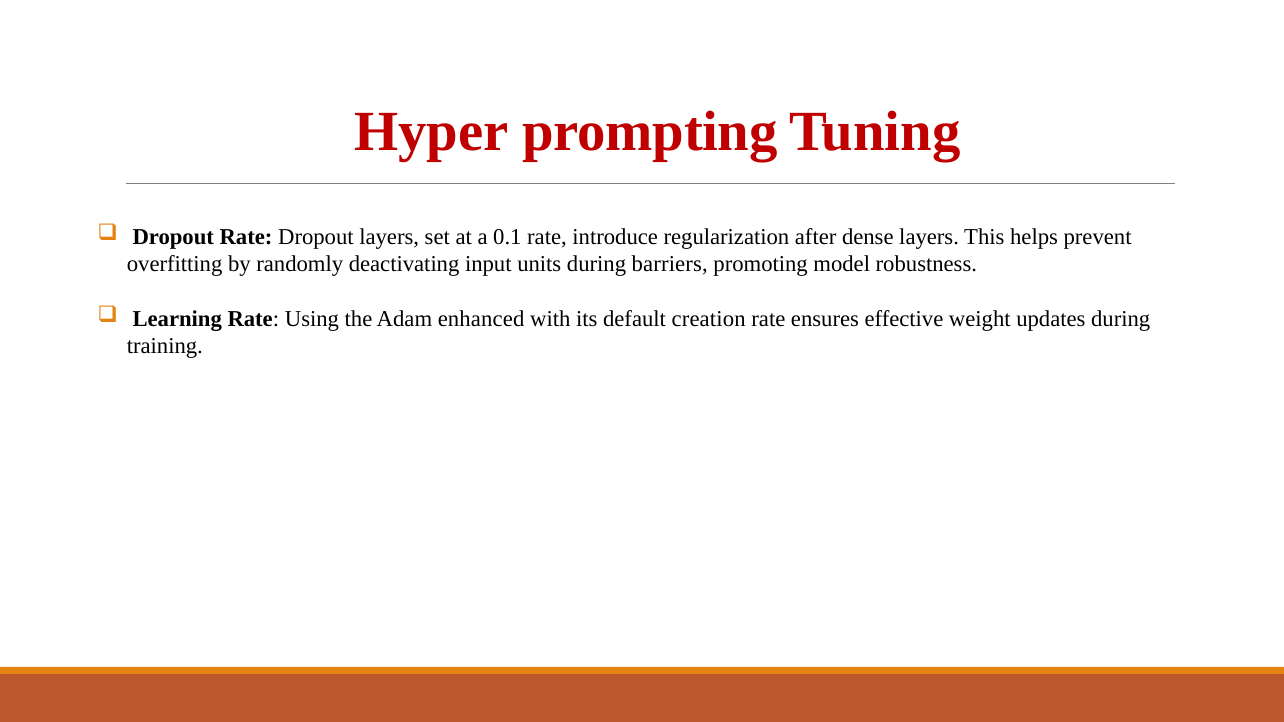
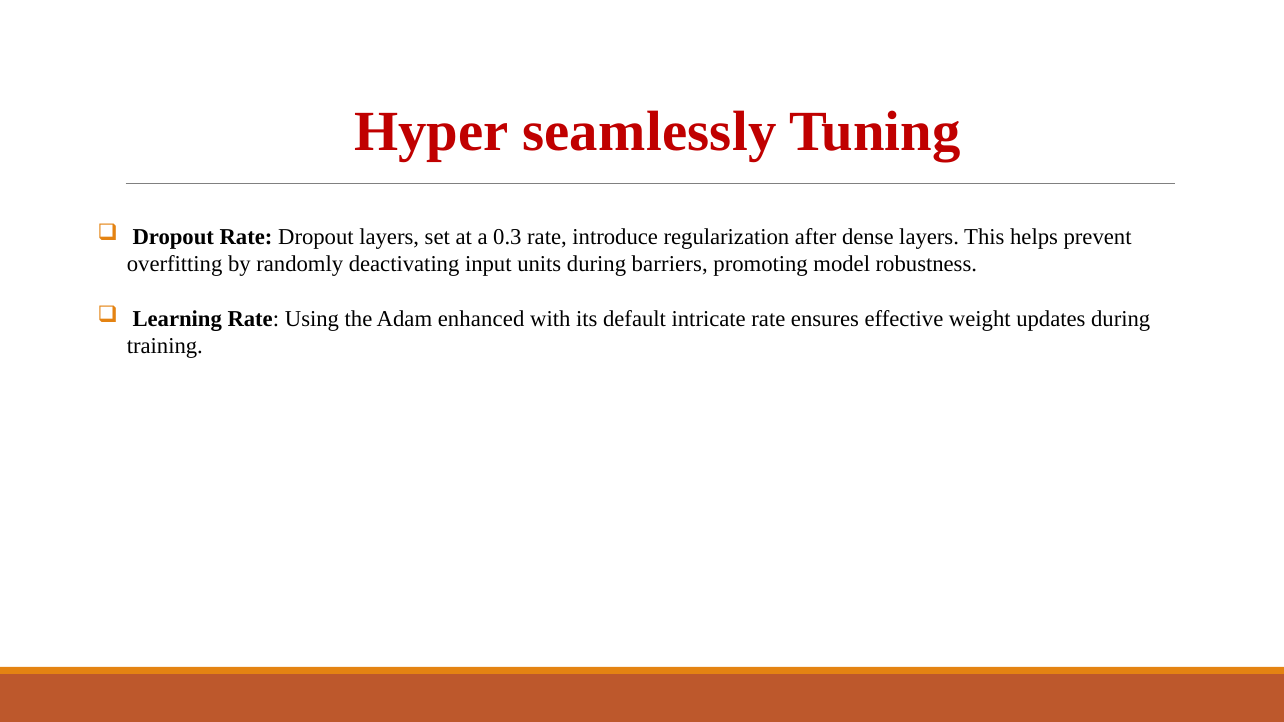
prompting: prompting -> seamlessly
0.1: 0.1 -> 0.3
creation: creation -> intricate
